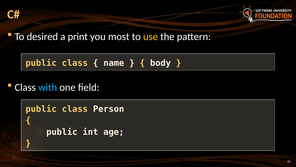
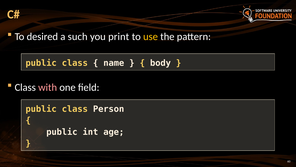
print: print -> such
most: most -> print
with colour: light blue -> pink
